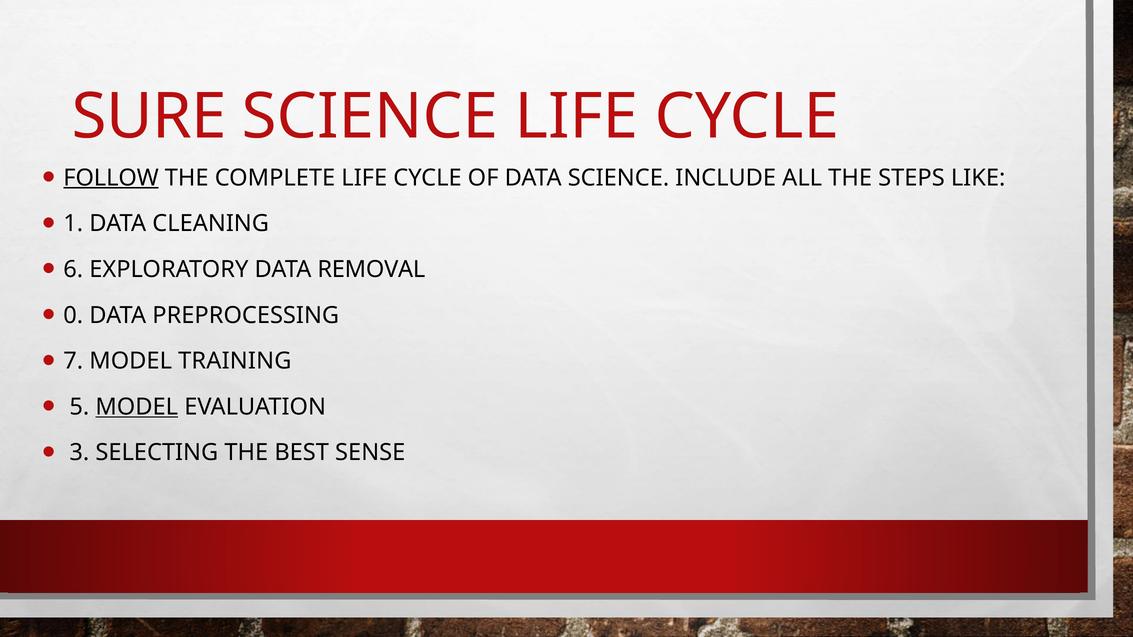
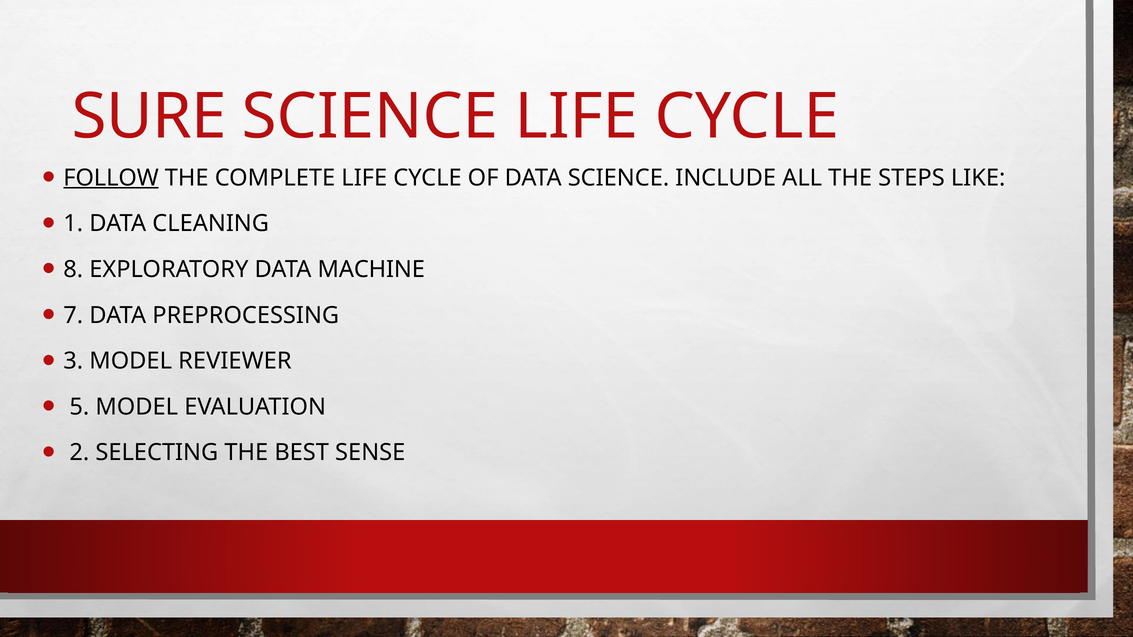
6: 6 -> 8
REMOVAL: REMOVAL -> MACHINE
0: 0 -> 7
7: 7 -> 3
TRAINING: TRAINING -> REVIEWER
MODEL at (137, 407) underline: present -> none
3: 3 -> 2
